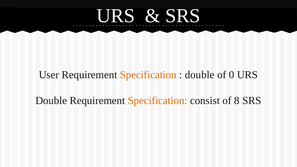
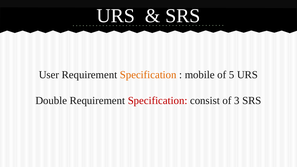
double at (200, 75): double -> mobile
0: 0 -> 5
Specification at (158, 101) colour: orange -> red
8: 8 -> 3
